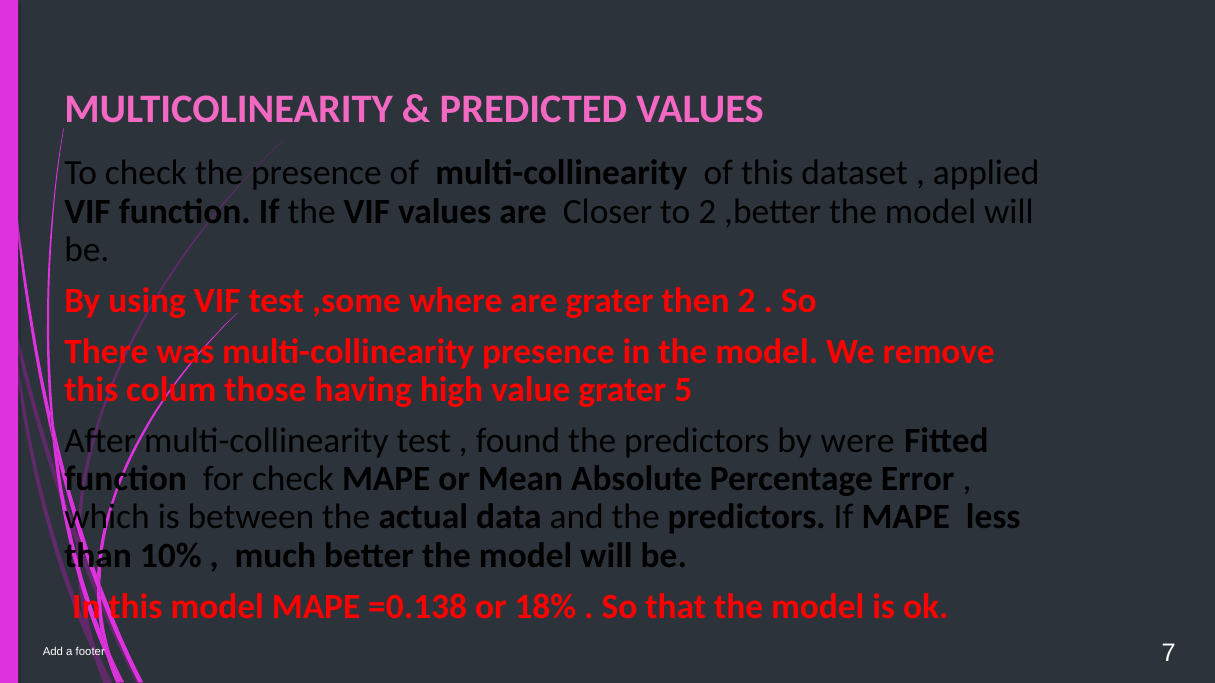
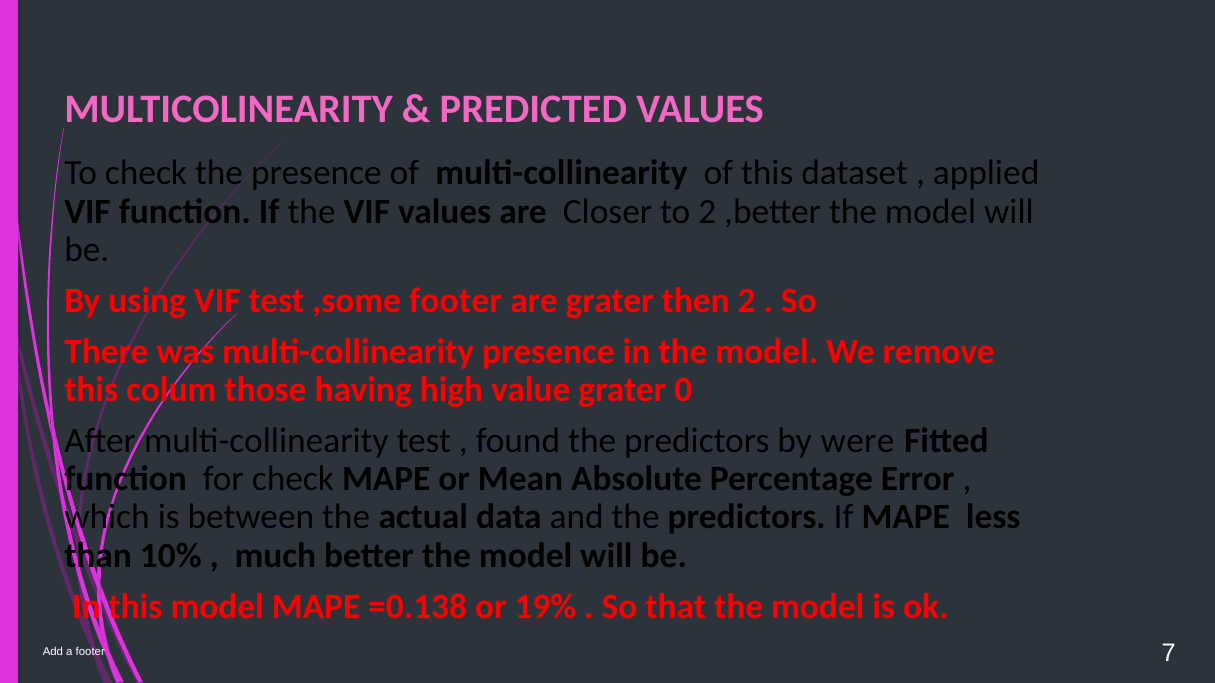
,some where: where -> footer
5: 5 -> 0
18%: 18% -> 19%
